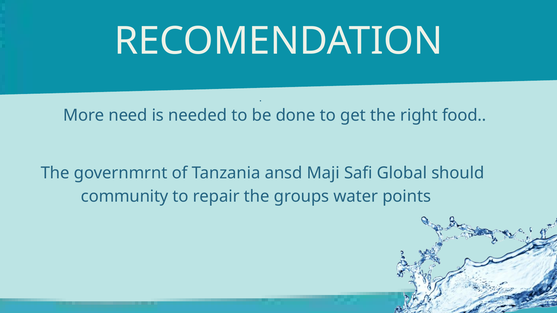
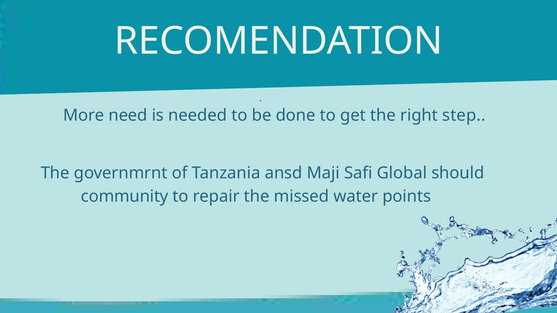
food: food -> step
groups: groups -> missed
